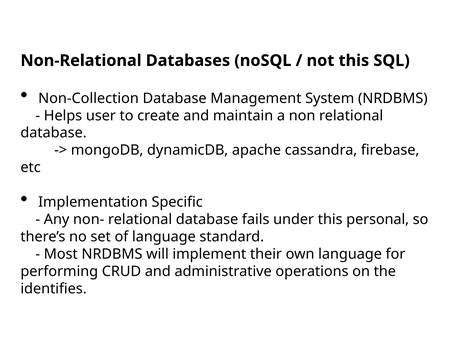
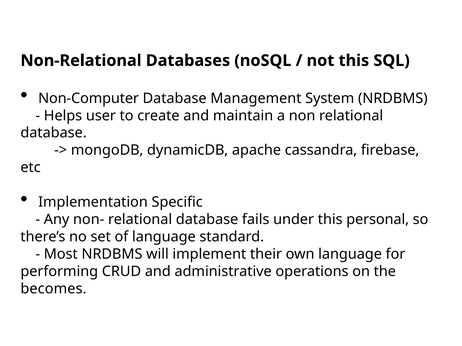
Non-Collection: Non-Collection -> Non-Computer
identifies: identifies -> becomes
